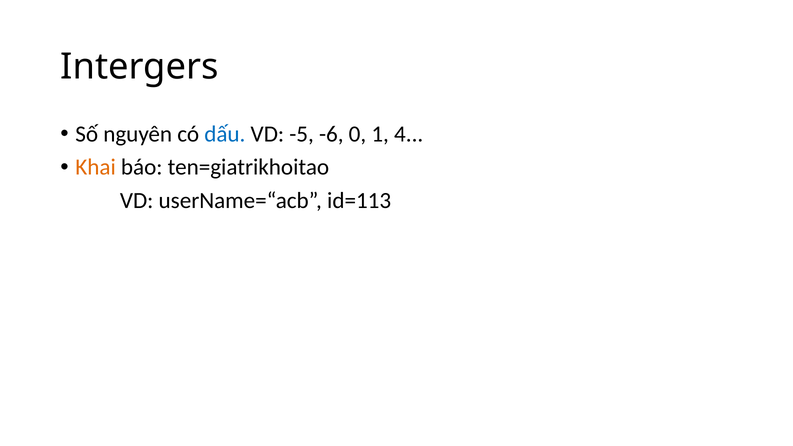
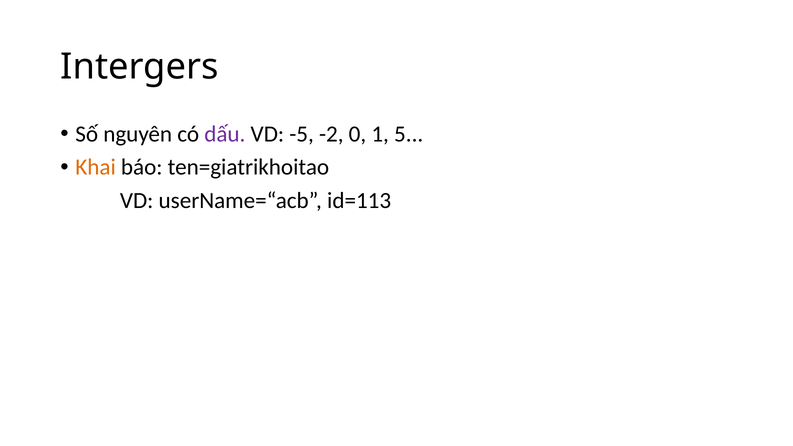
dấu colour: blue -> purple
-6: -6 -> -2
4: 4 -> 5
